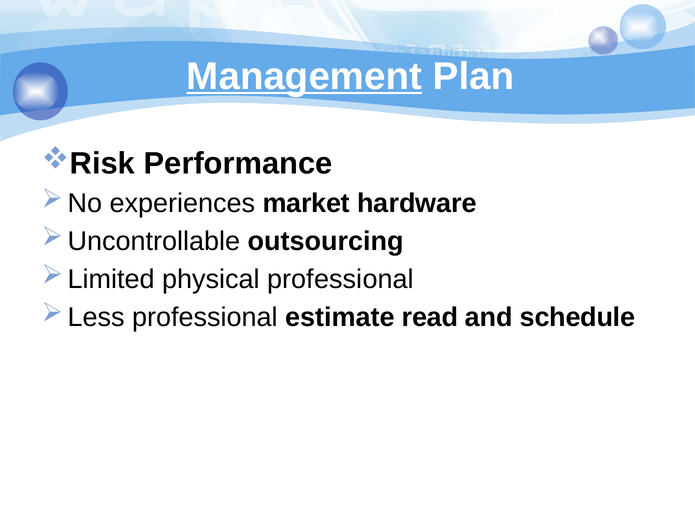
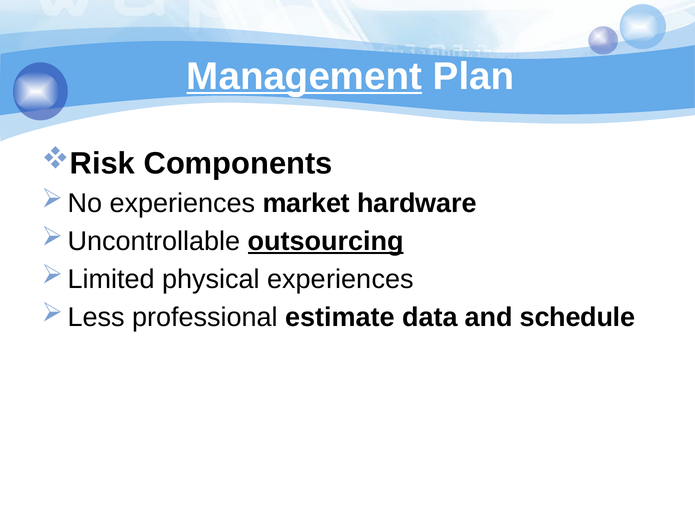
Performance: Performance -> Components
outsourcing underline: none -> present
physical professional: professional -> experiences
read: read -> data
